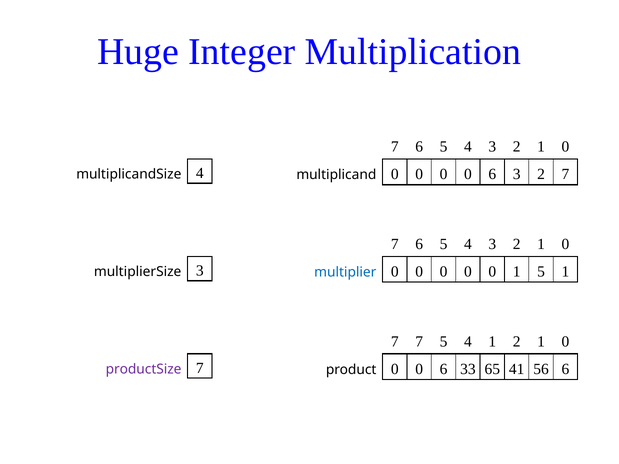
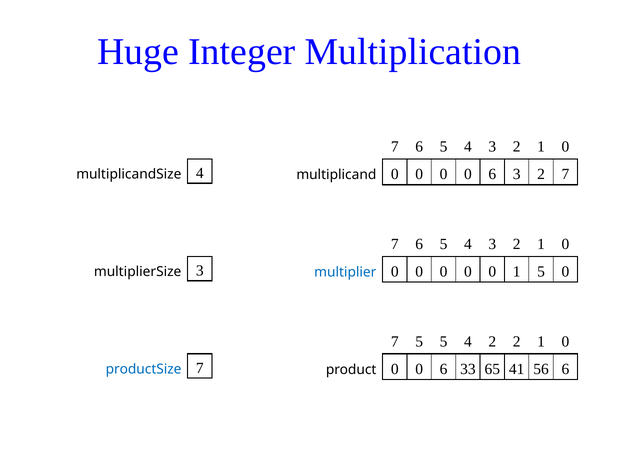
5 1: 1 -> 0
7 at (419, 342): 7 -> 5
4 1: 1 -> 2
productSize colour: purple -> blue
